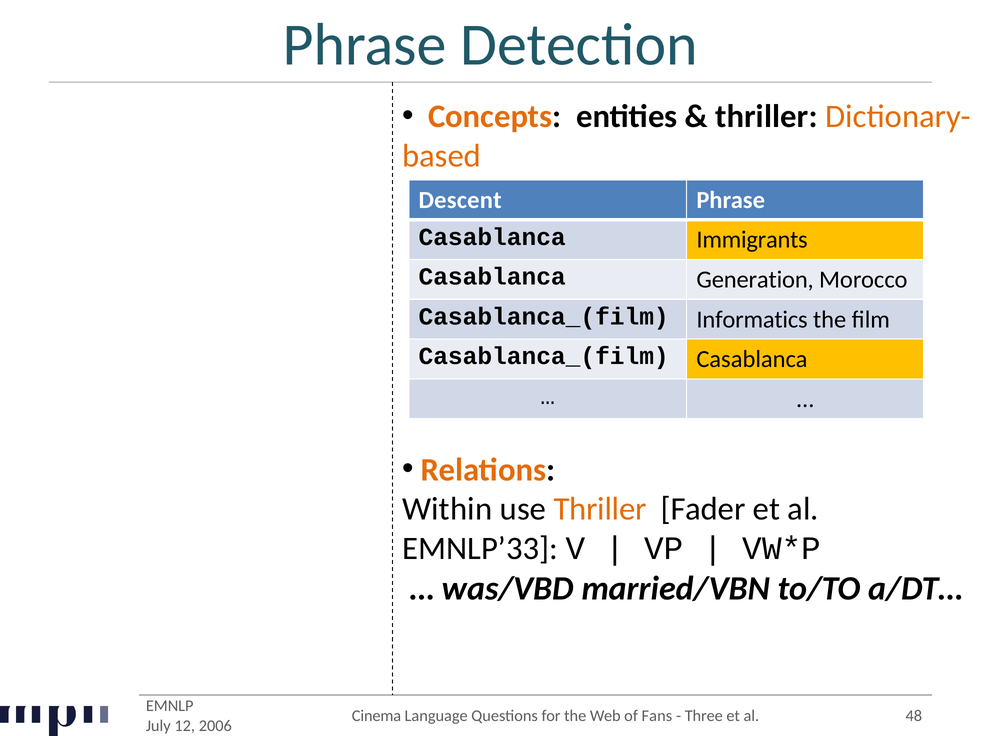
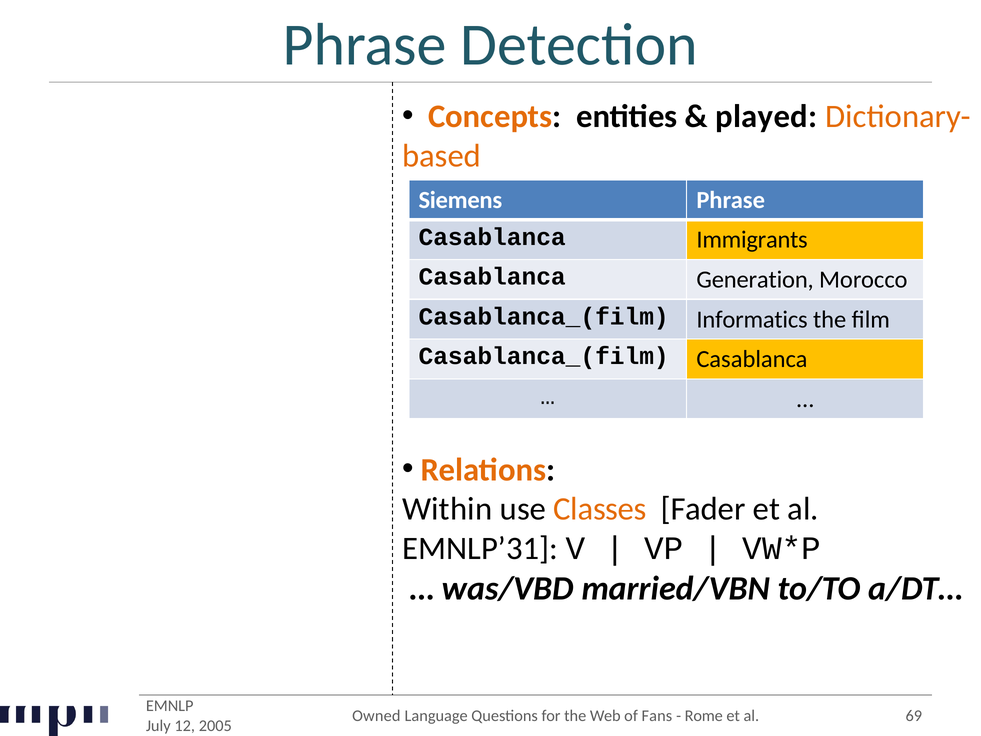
thriller at (766, 117): thriller -> played
Descent: Descent -> Siemens
use Thriller: Thriller -> Classes
EMNLP’33: EMNLP’33 -> EMNLP’31
Cinema: Cinema -> Owned
Three: Three -> Rome
48: 48 -> 69
2006: 2006 -> 2005
